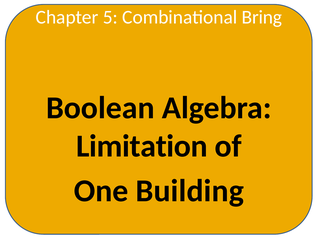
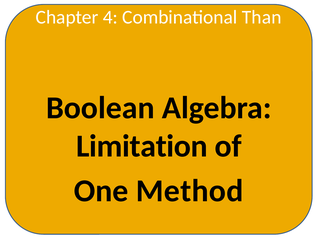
5: 5 -> 4
Bring: Bring -> Than
Building: Building -> Method
